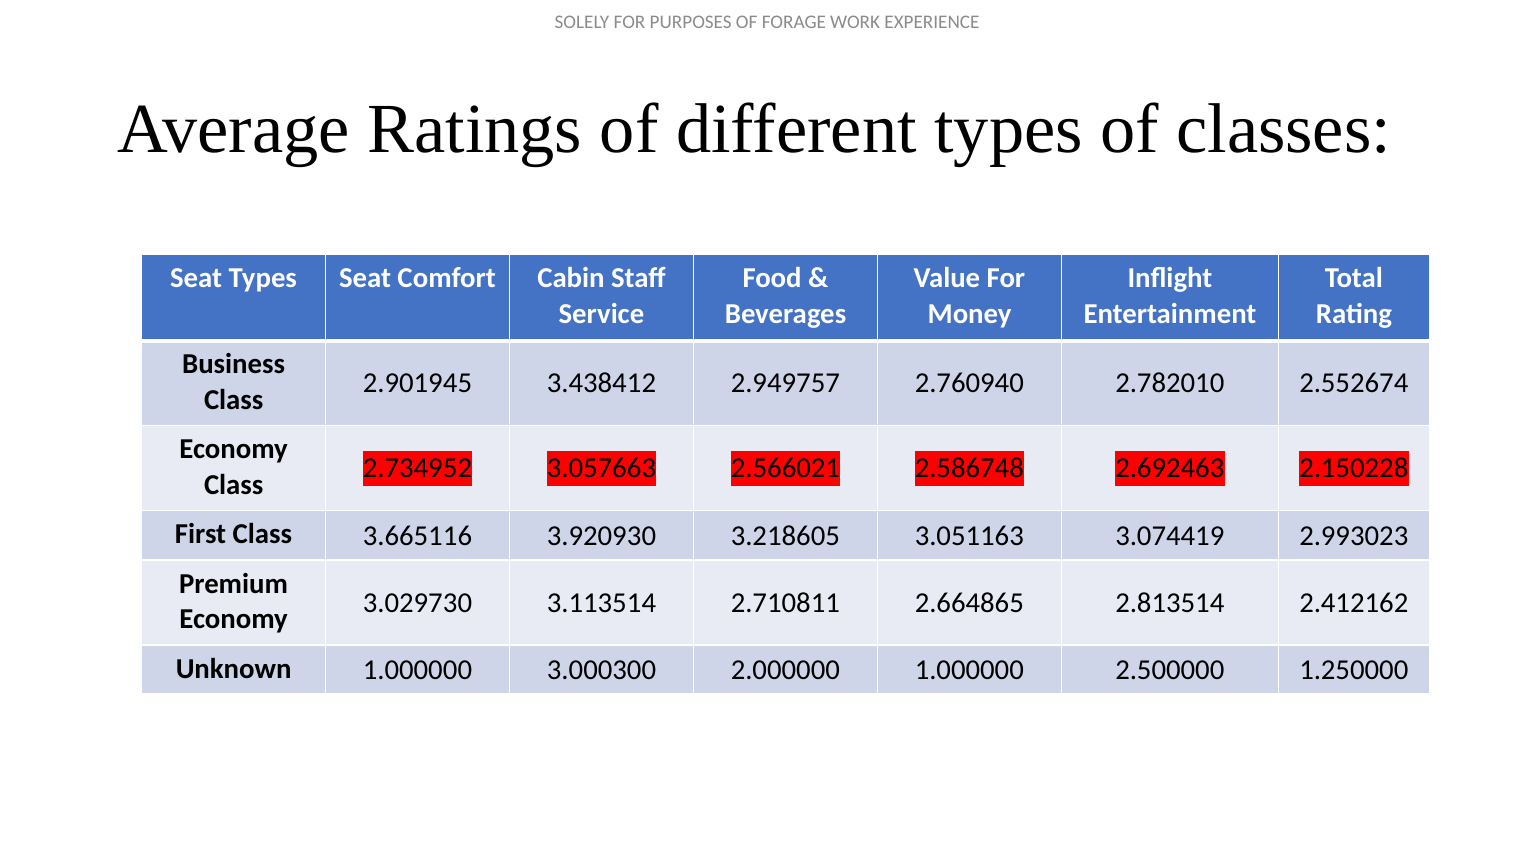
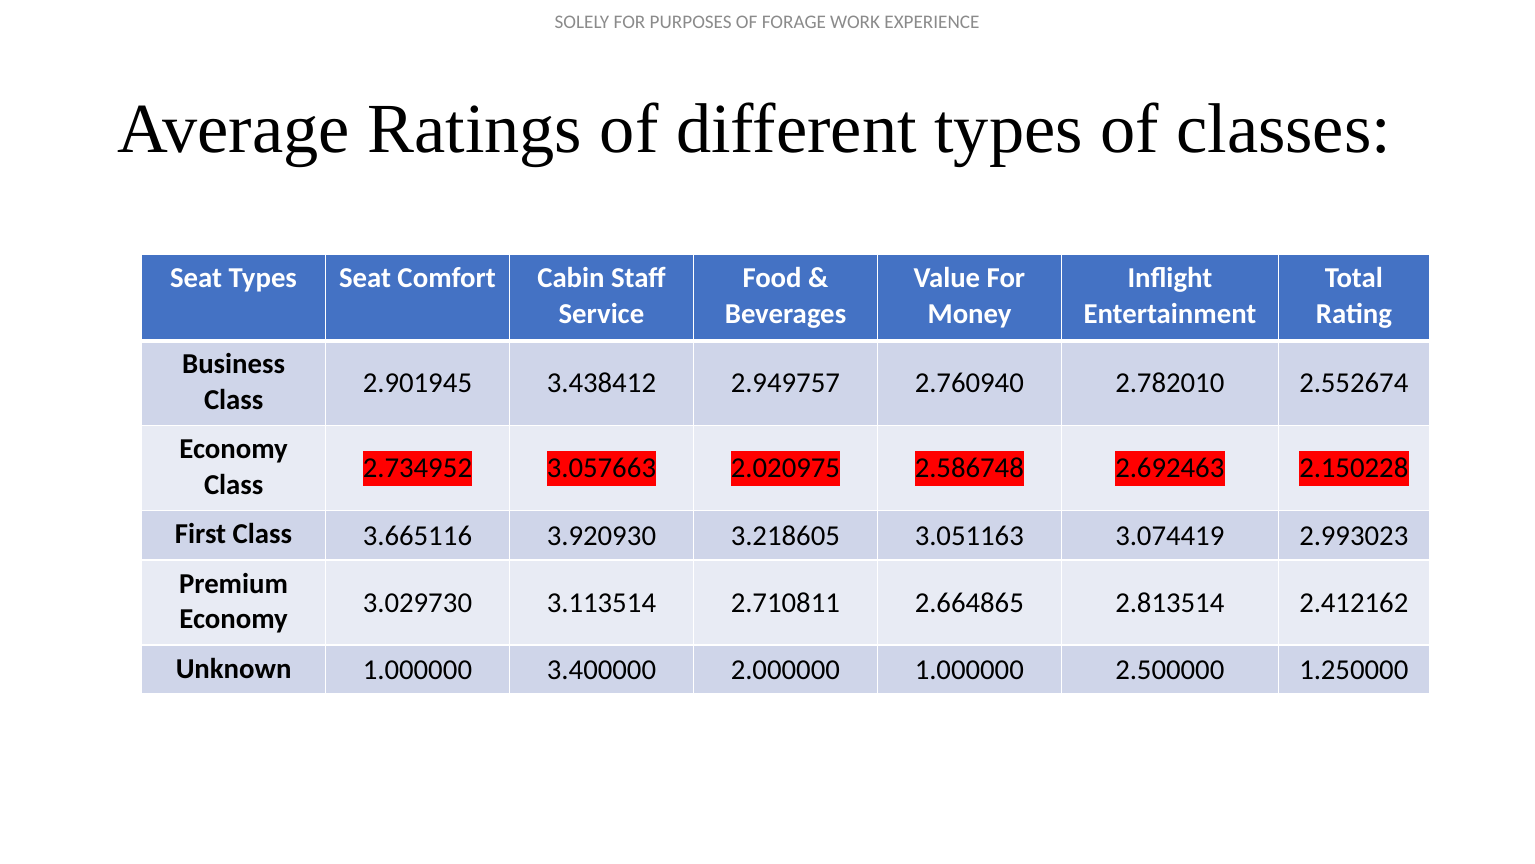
2.566021: 2.566021 -> 2.020975
3.000300: 3.000300 -> 3.400000
